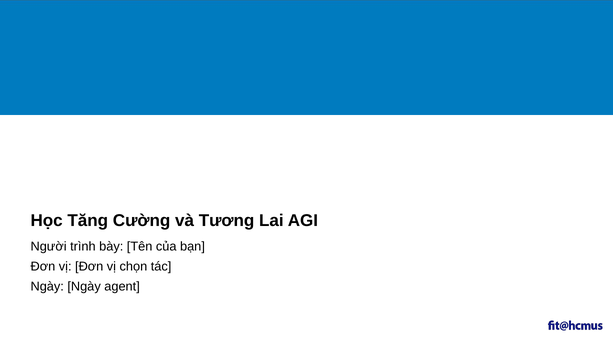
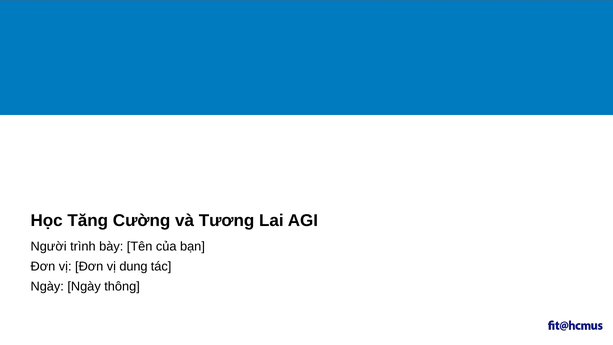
chọn: chọn -> dung
agent: agent -> thông
